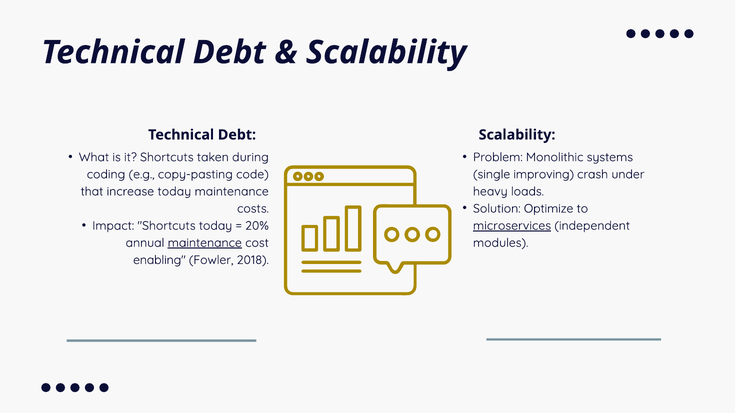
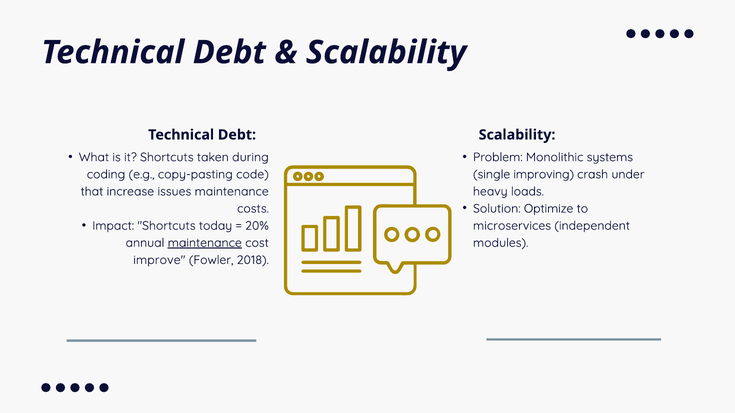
increase today: today -> issues
microservices underline: present -> none
enabling: enabling -> improve
